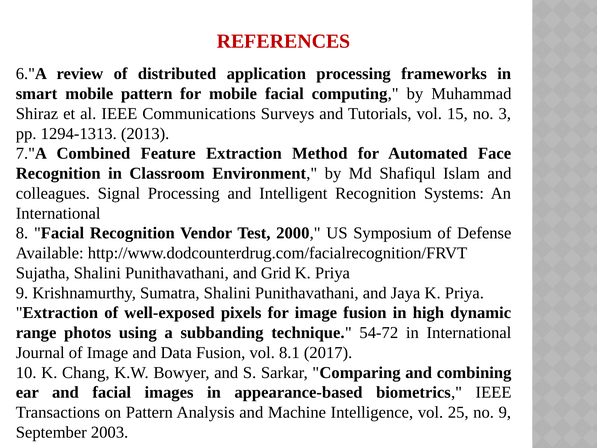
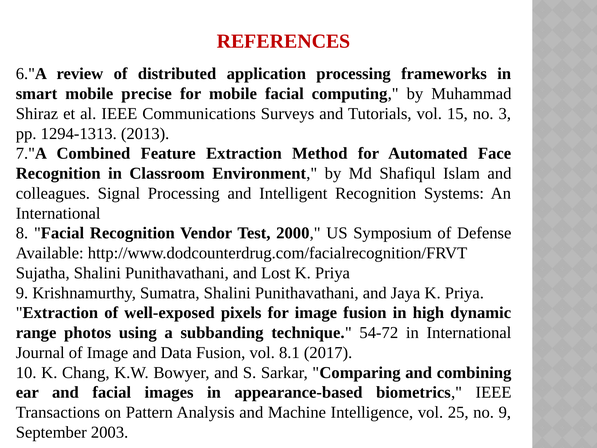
mobile pattern: pattern -> precise
Grid: Grid -> Lost
